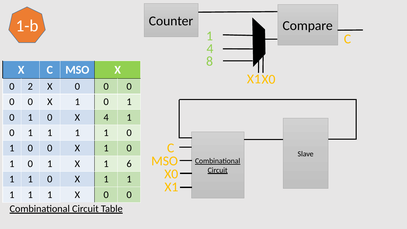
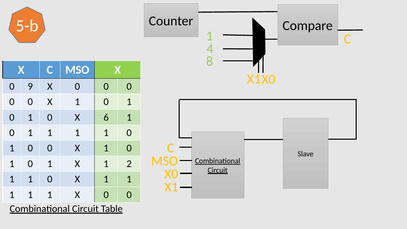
1-b: 1-b -> 5-b
2: 2 -> 9
X 4: 4 -> 6
6: 6 -> 2
